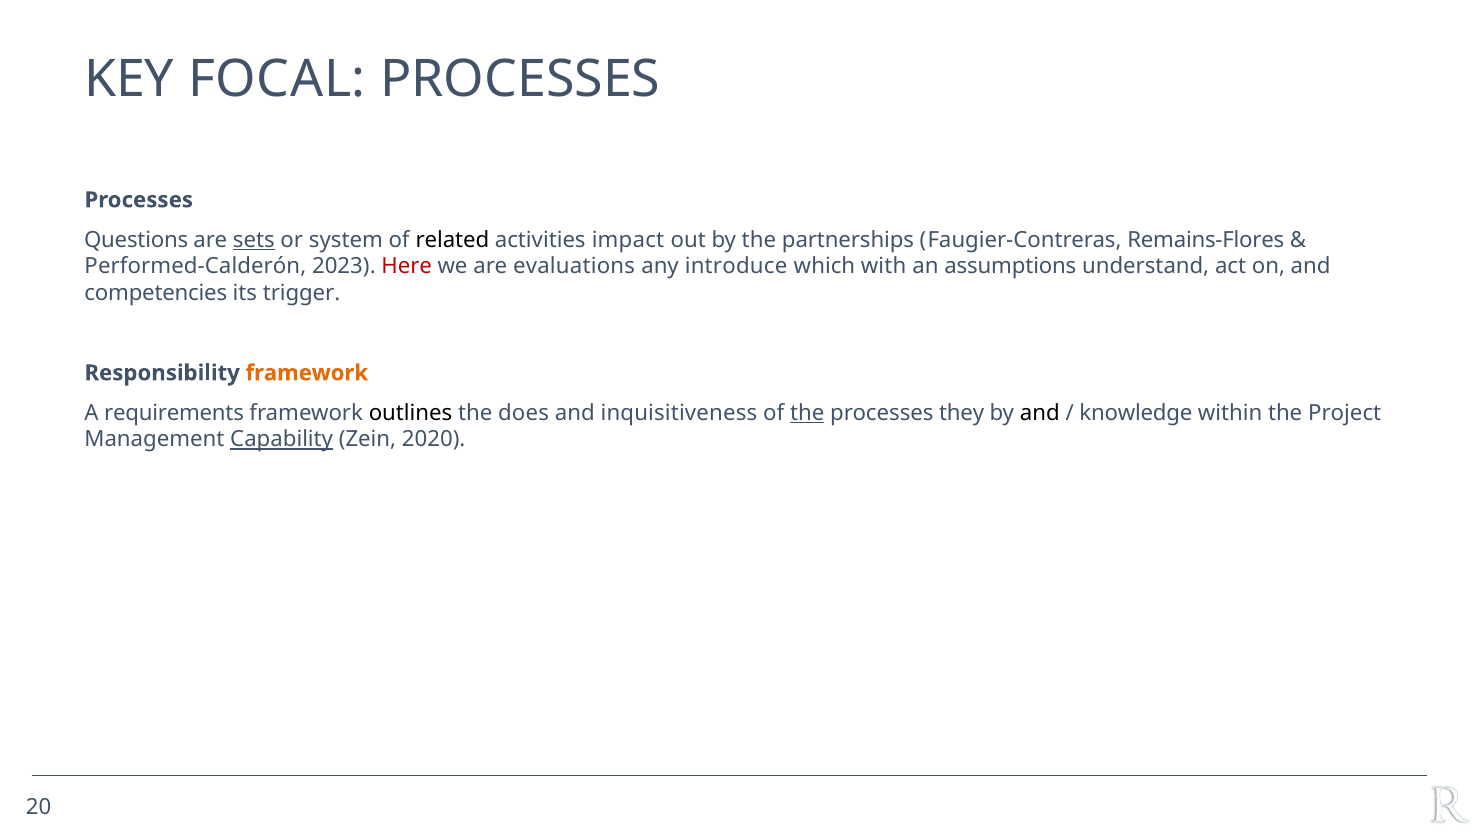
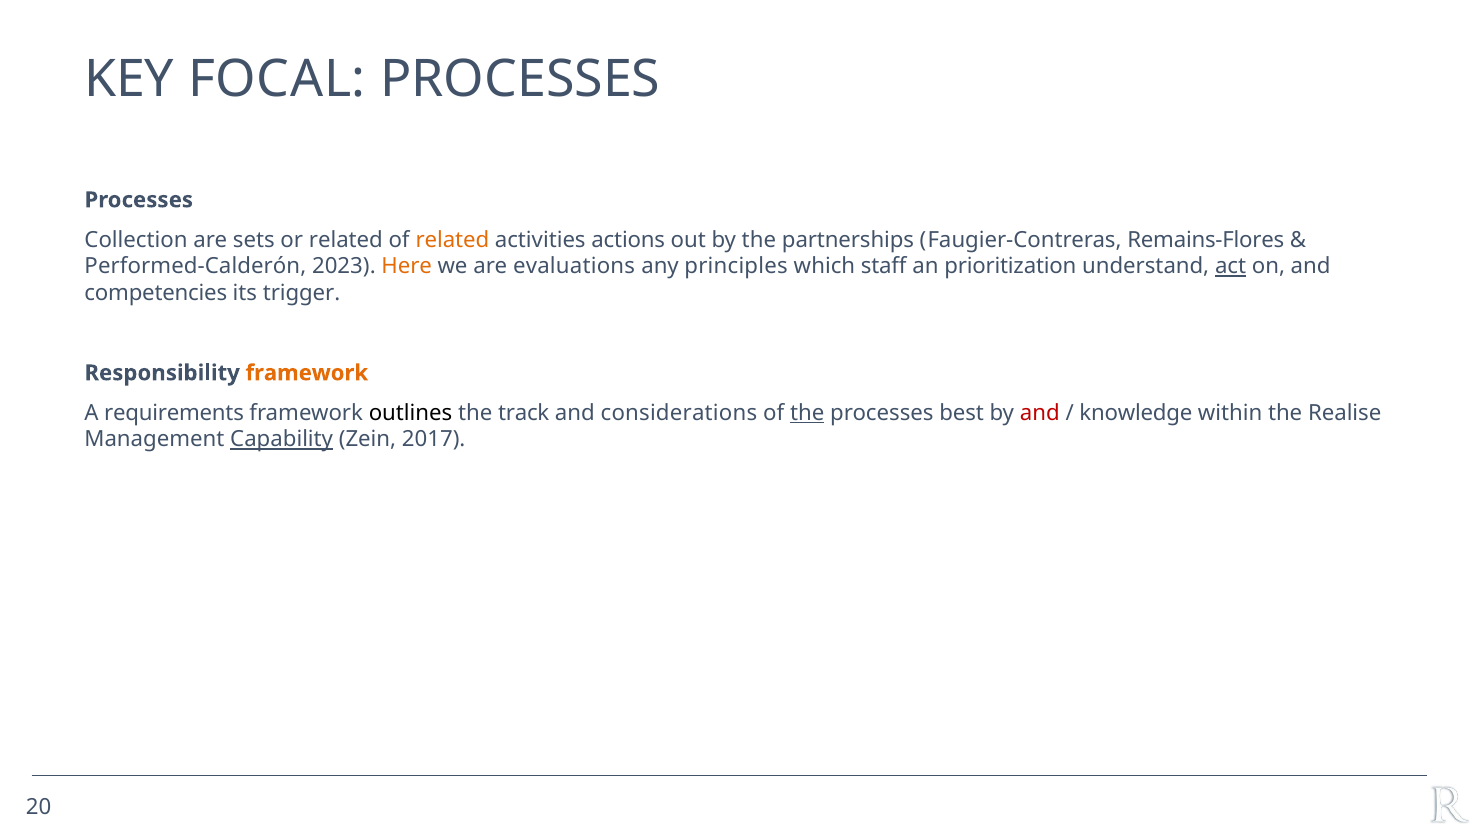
Questions: Questions -> Collection
sets underline: present -> none
or system: system -> related
related at (452, 240) colour: black -> orange
impact: impact -> actions
Here colour: red -> orange
introduce: introduce -> principles
with: with -> staff
assumptions: assumptions -> prioritization
act underline: none -> present
does: does -> track
inquisitiveness: inquisitiveness -> considerations
they: they -> best
and at (1040, 413) colour: black -> red
Project: Project -> Realise
2020: 2020 -> 2017
